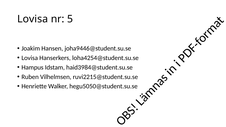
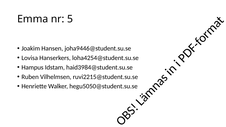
Lovisa at (33, 19): Lovisa -> Emma
